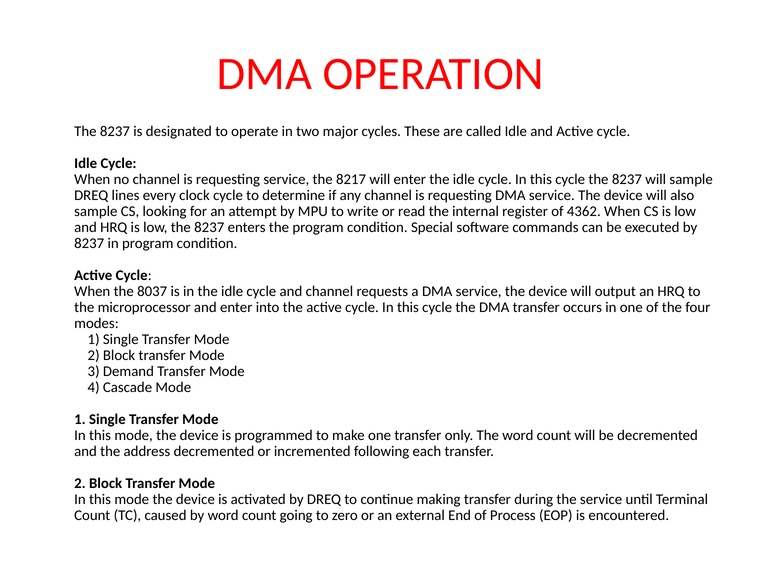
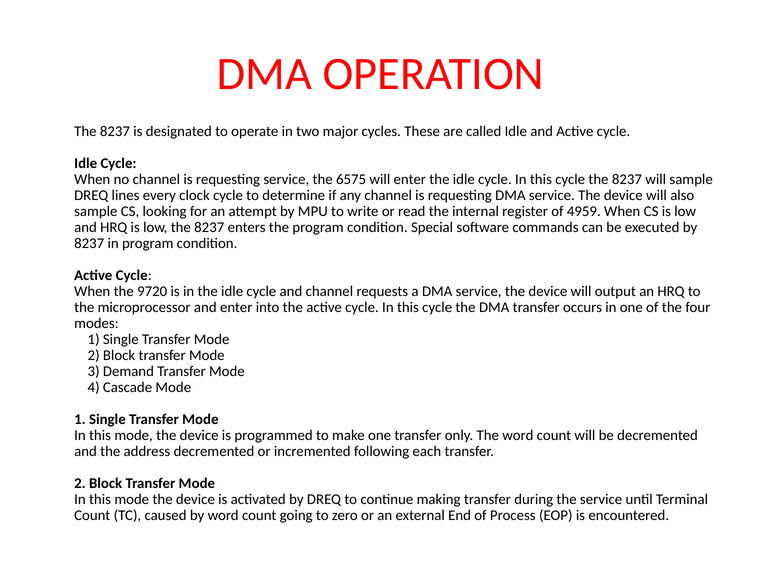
8217: 8217 -> 6575
4362: 4362 -> 4959
8037: 8037 -> 9720
